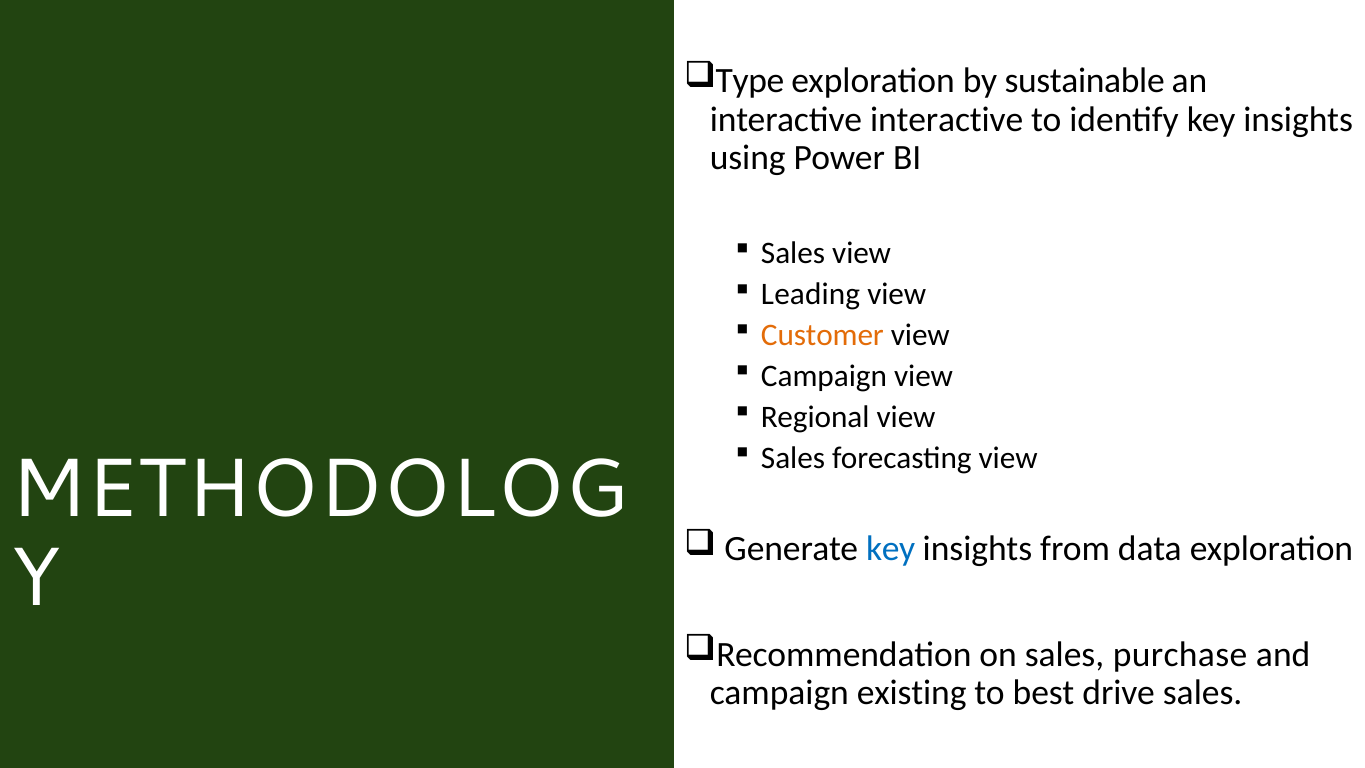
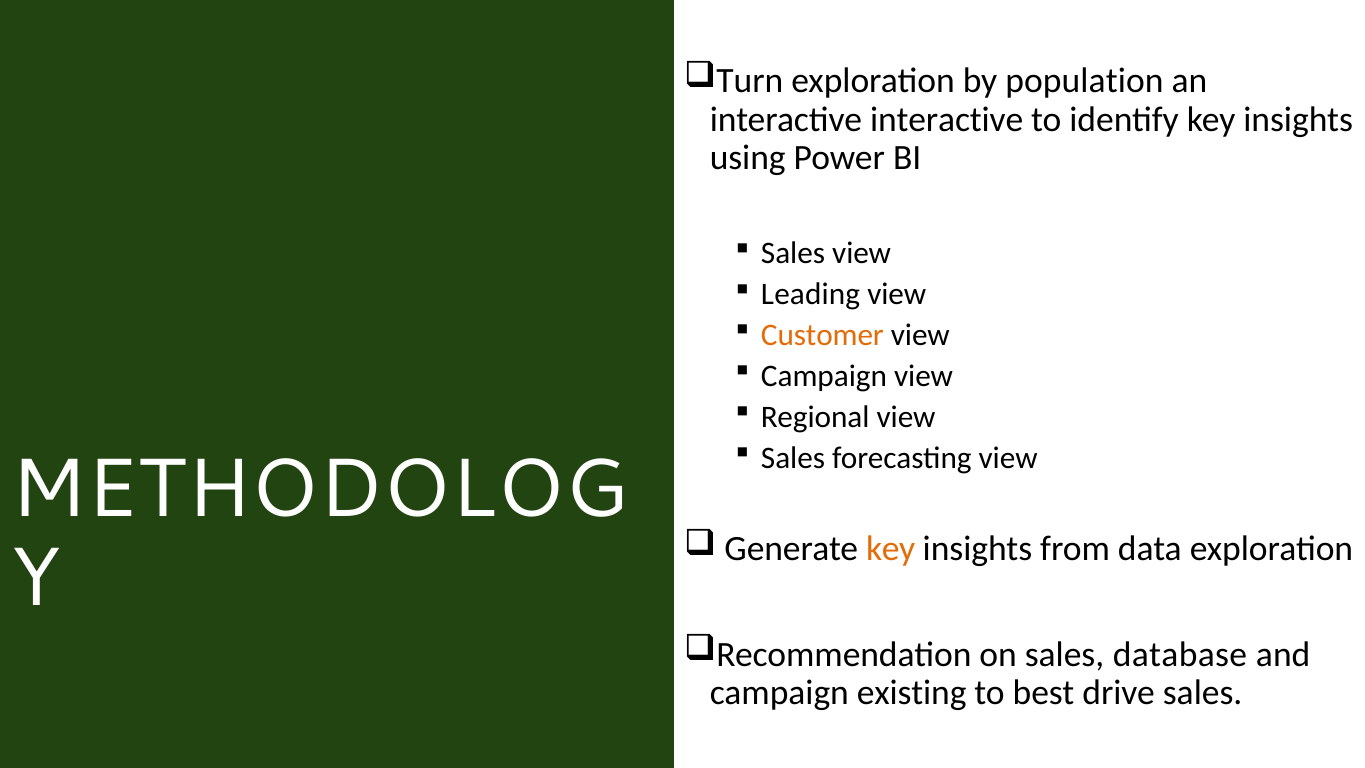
Type: Type -> Turn
sustainable: sustainable -> population
key at (891, 549) colour: blue -> orange
purchase: purchase -> database
